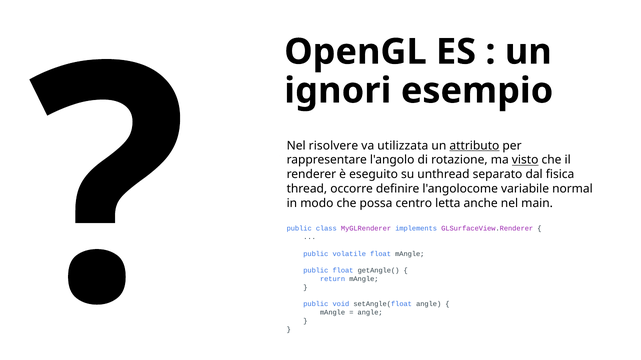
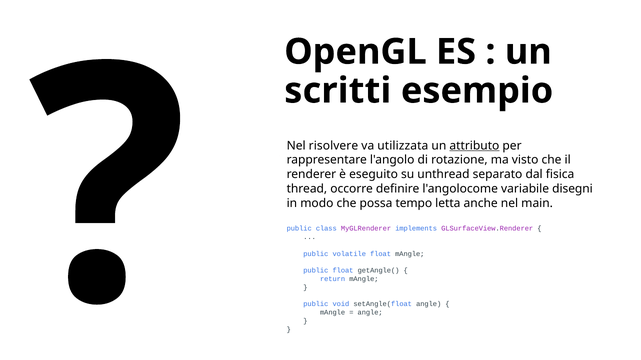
ignori: ignori -> scritti
visto underline: present -> none
normal: normal -> disegni
centro: centro -> tempo
